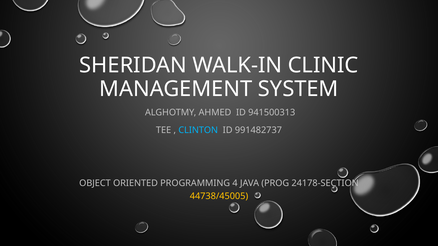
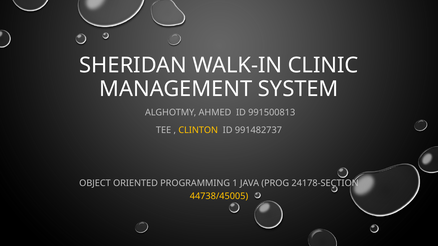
941500313: 941500313 -> 991500813
CLINTON colour: light blue -> yellow
4: 4 -> 1
